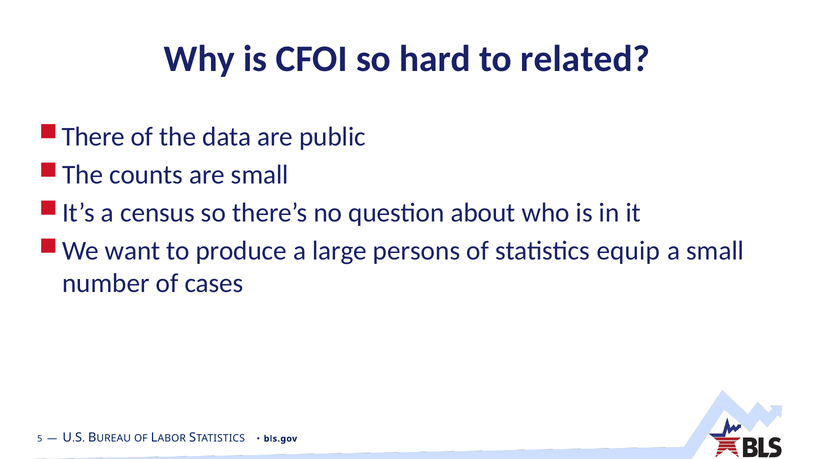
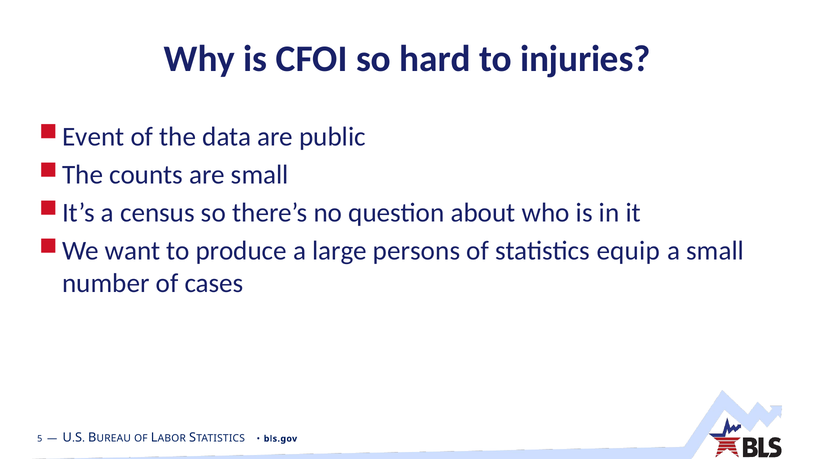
related: related -> injuries
There: There -> Event
